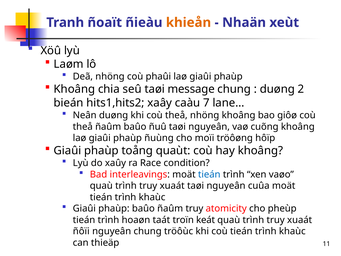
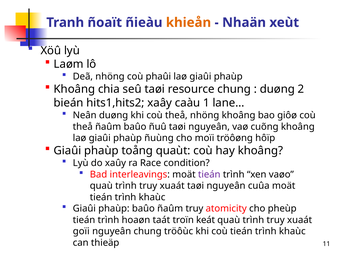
message: message -> resource
7: 7 -> 1
tieán at (209, 174) colour: blue -> purple
ñôïi: ñôïi -> goïi
